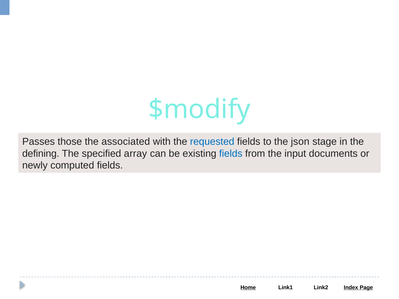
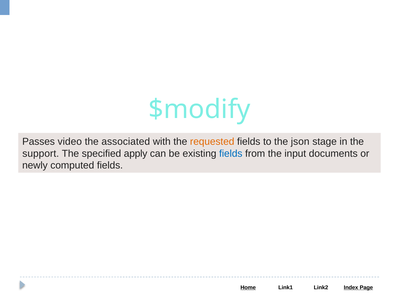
those: those -> video
requested colour: blue -> orange
defining: defining -> support
array: array -> apply
